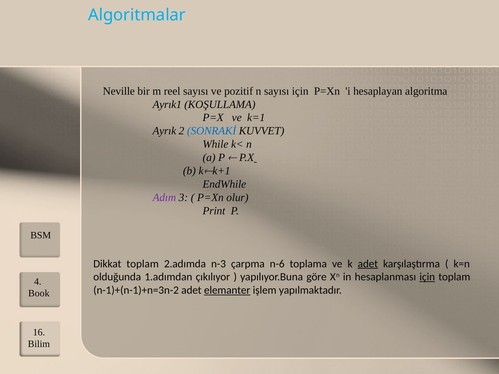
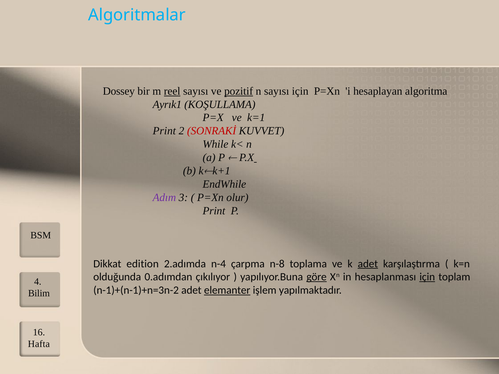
Neville: Neville -> Dossey
reel underline: none -> present
pozitif underline: none -> present
Ayrık at (164, 131): Ayrık -> Print
SONRAKİ colour: blue -> red
Dikkat toplam: toplam -> edition
n-3: n-3 -> n-4
n-6: n-6 -> n-8
1.adımdan: 1.adımdan -> 0.adımdan
göre underline: none -> present
Book: Book -> Bilim
Bilim: Bilim -> Hafta
